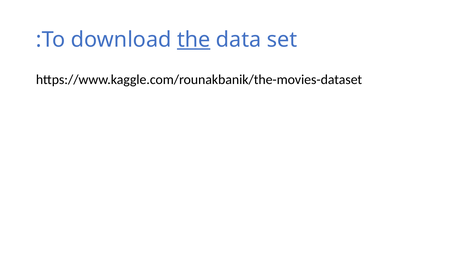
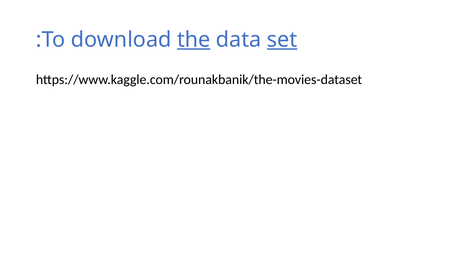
set underline: none -> present
